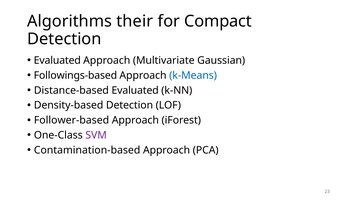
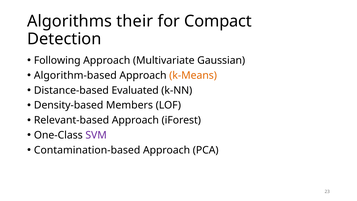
Evaluated at (57, 60): Evaluated -> Following
Followings-based: Followings-based -> Algorithm-based
k-Means colour: blue -> orange
Density-based Detection: Detection -> Members
Follower-based: Follower-based -> Relevant-based
